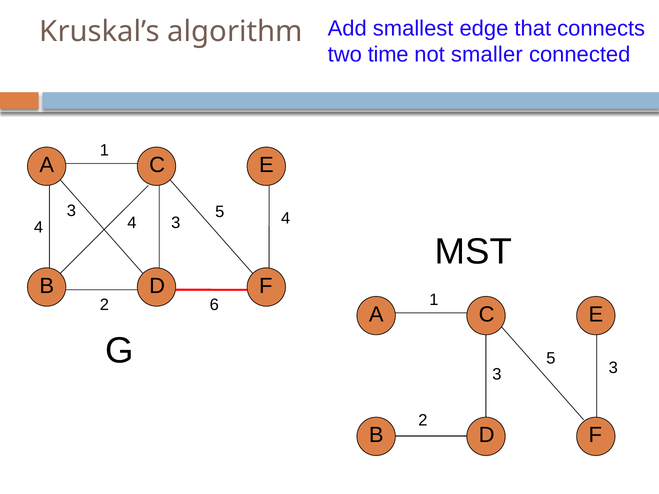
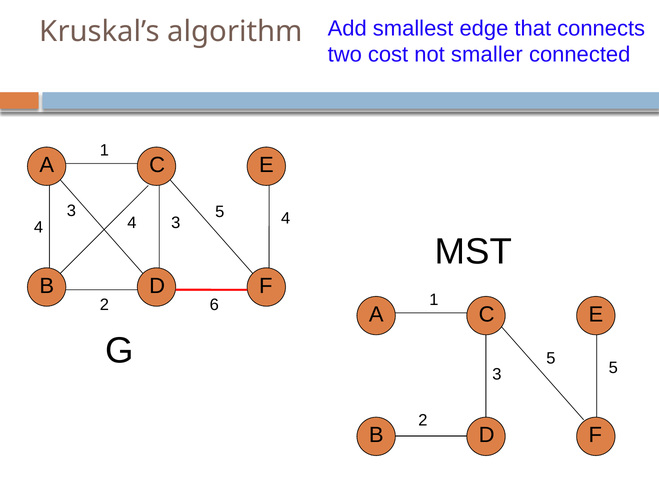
time: time -> cost
3 at (613, 368): 3 -> 5
